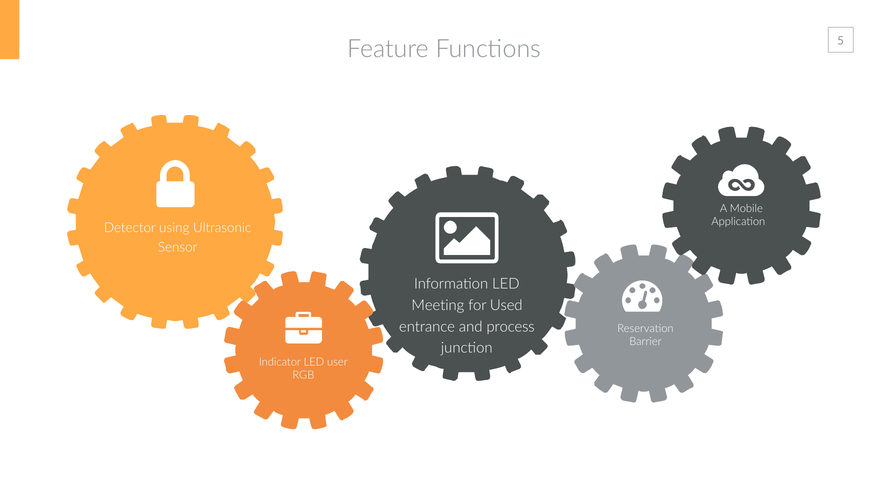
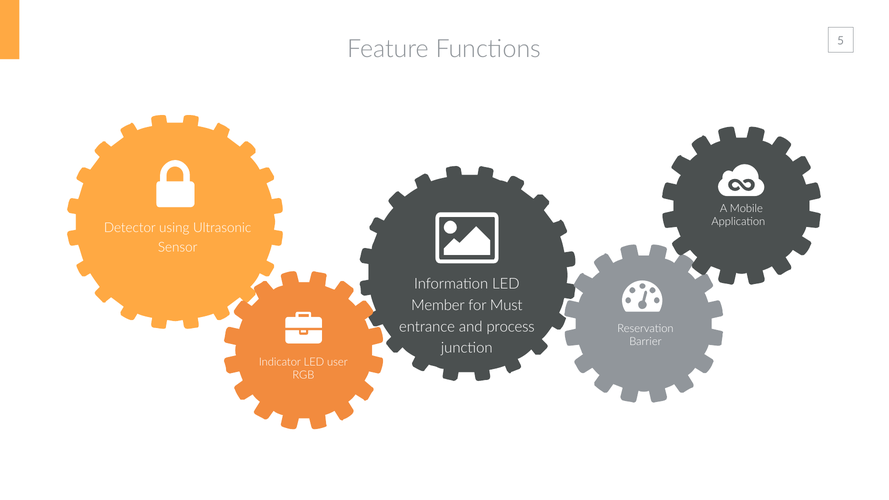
Meeting: Meeting -> Member
Used: Used -> Must
